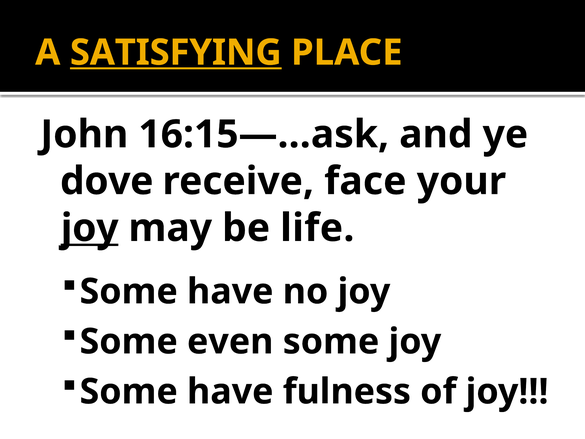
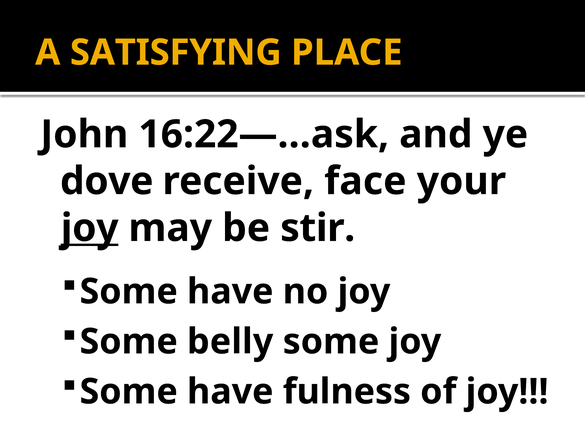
SATISFYING underline: present -> none
16:15—…ask: 16:15—…ask -> 16:22—…ask
life: life -> stir
even: even -> belly
